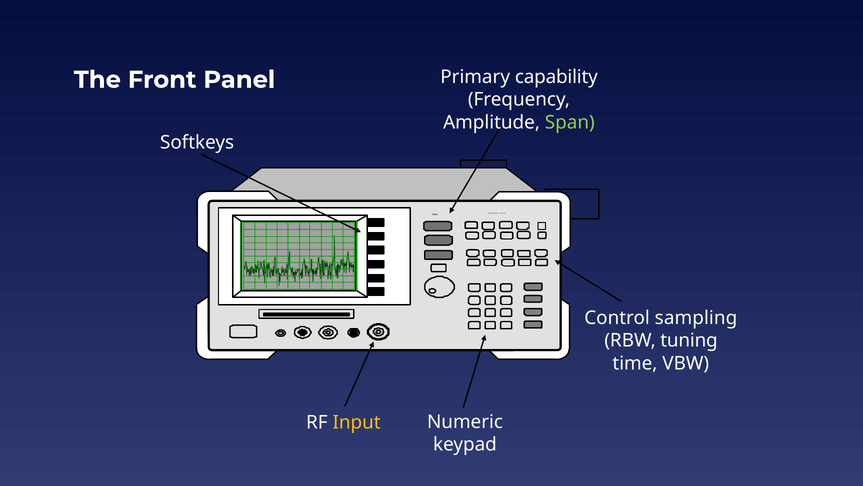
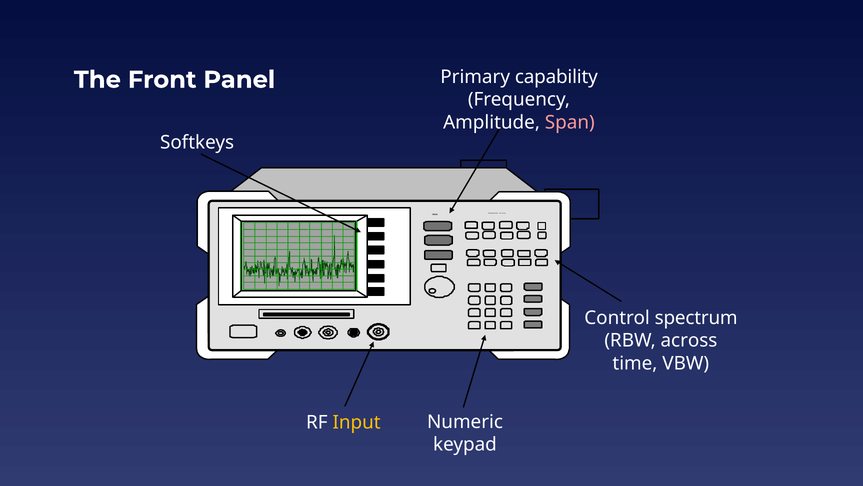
Span colour: light green -> pink
Control sampling: sampling -> spectrum
tuning: tuning -> across
